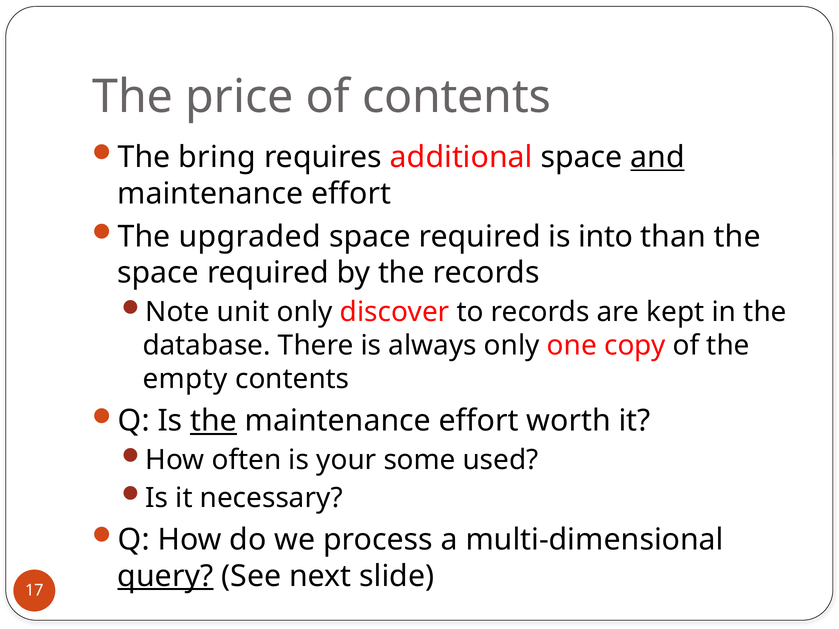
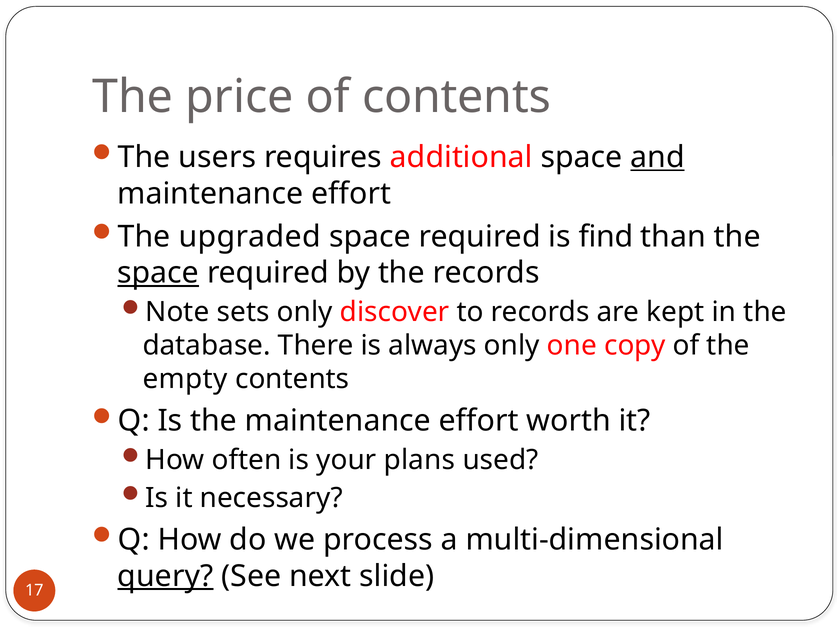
bring: bring -> users
into: into -> find
space at (158, 273) underline: none -> present
unit: unit -> sets
the at (214, 421) underline: present -> none
some: some -> plans
